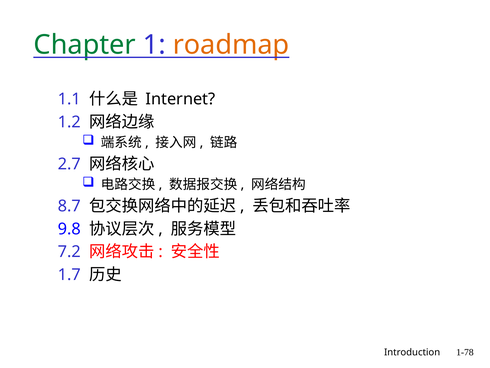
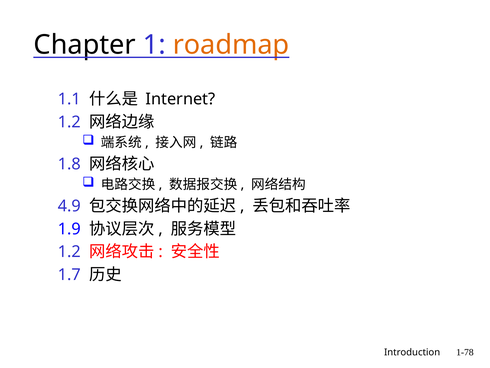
Chapter colour: green -> black
2.7: 2.7 -> 1.8
8.7: 8.7 -> 4.9
9.8: 9.8 -> 1.9
7.2 at (69, 252): 7.2 -> 1.2
